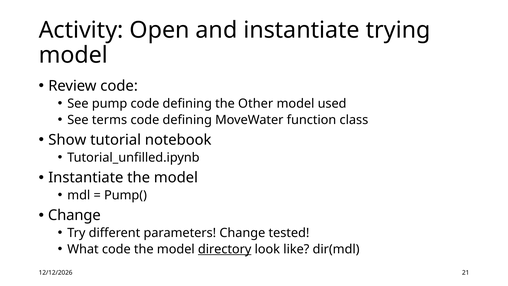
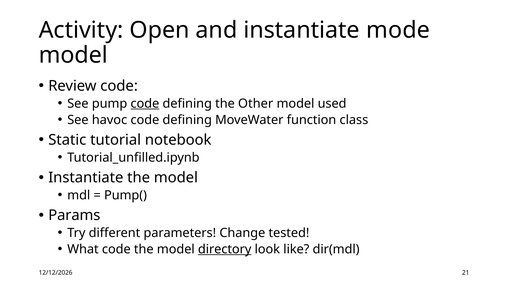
trying: trying -> mode
code at (145, 103) underline: none -> present
terms: terms -> havoc
Show: Show -> Static
Change at (74, 215): Change -> Params
